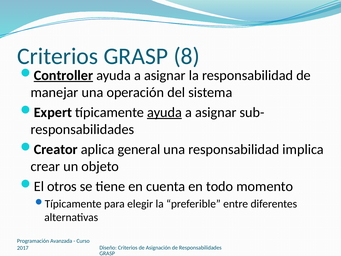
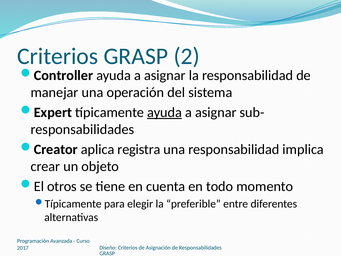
8: 8 -> 2
Controller underline: present -> none
general: general -> registra
